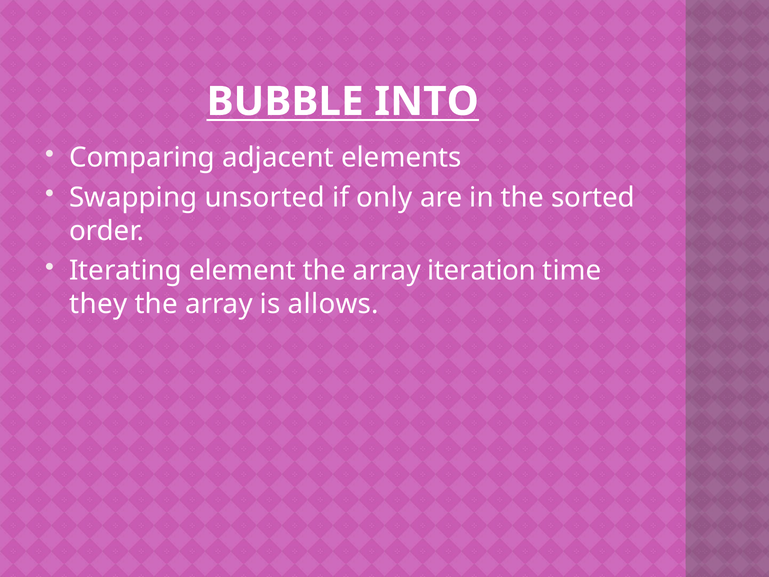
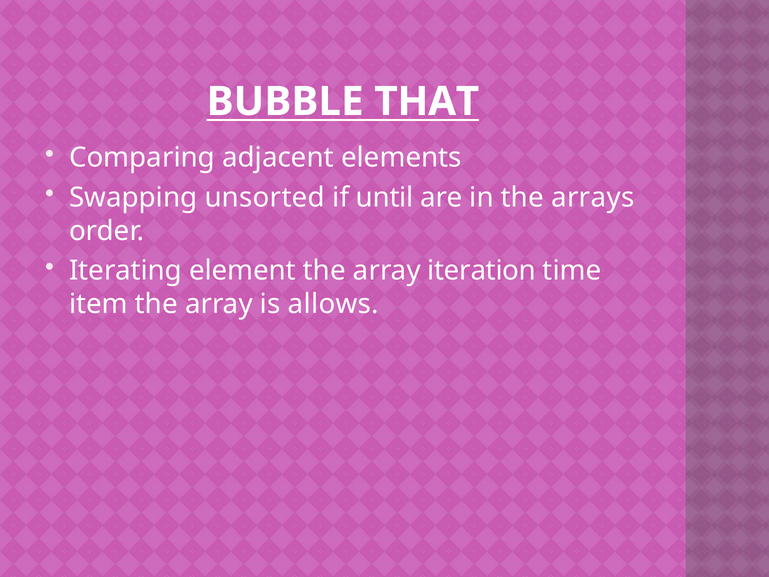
INTO: INTO -> THAT
only: only -> until
sorted: sorted -> arrays
they: they -> item
